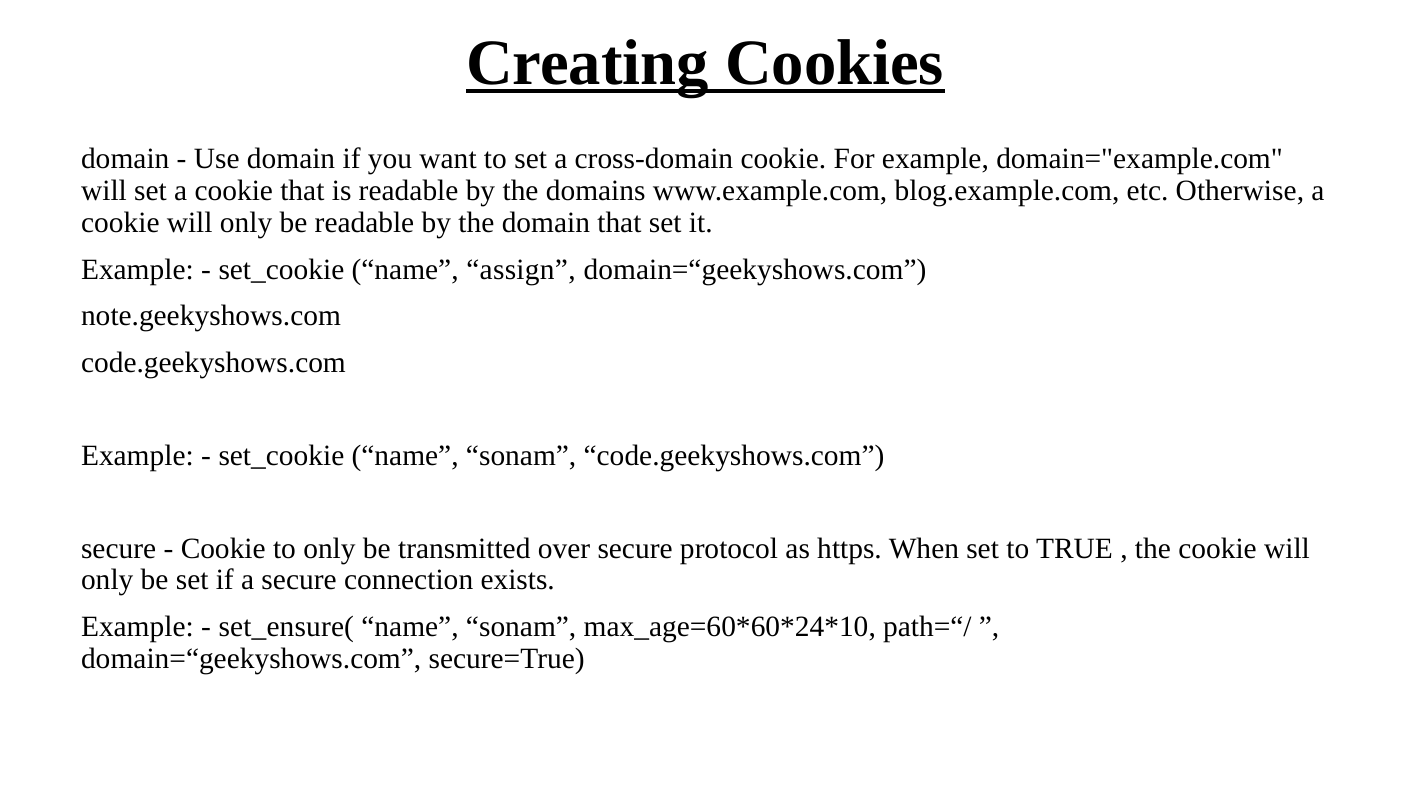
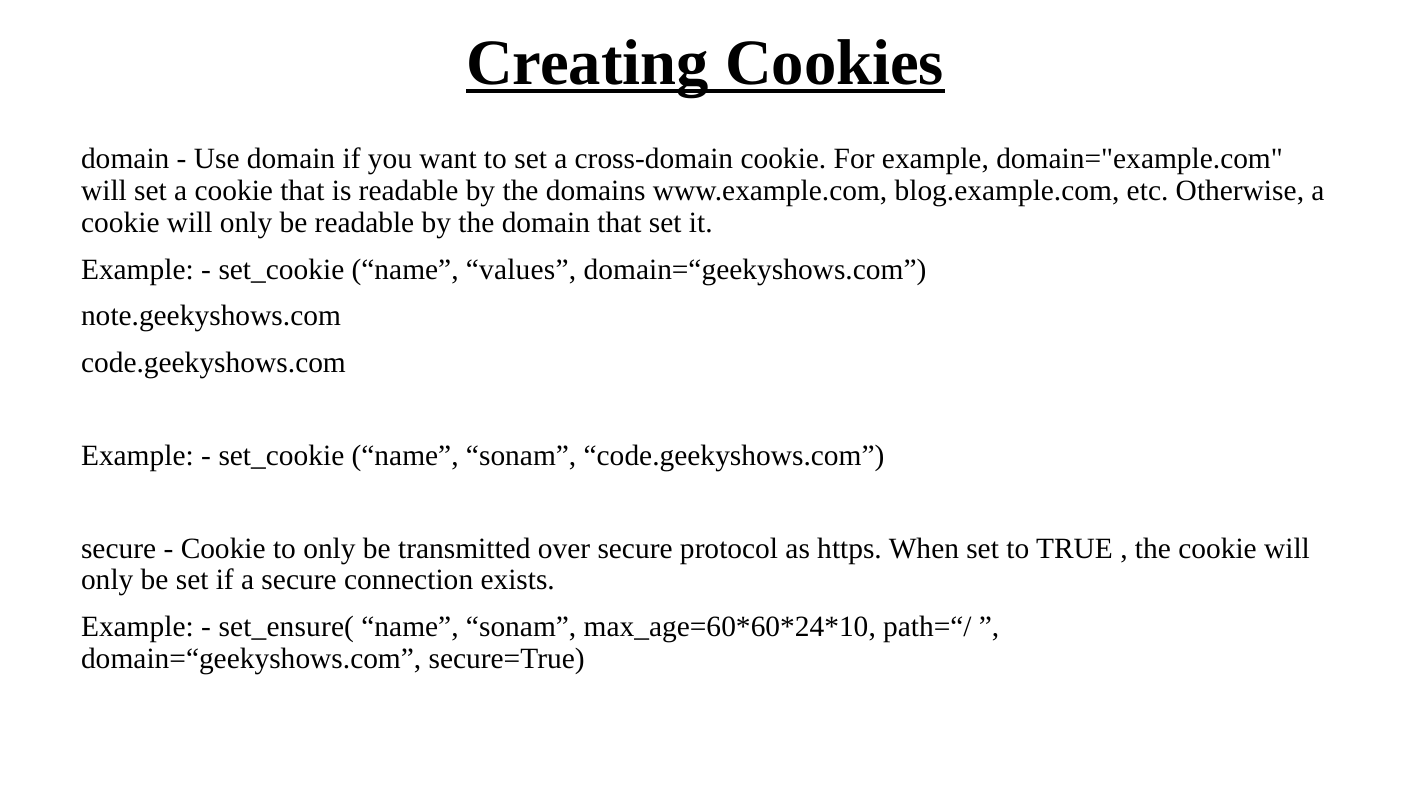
assign: assign -> values
